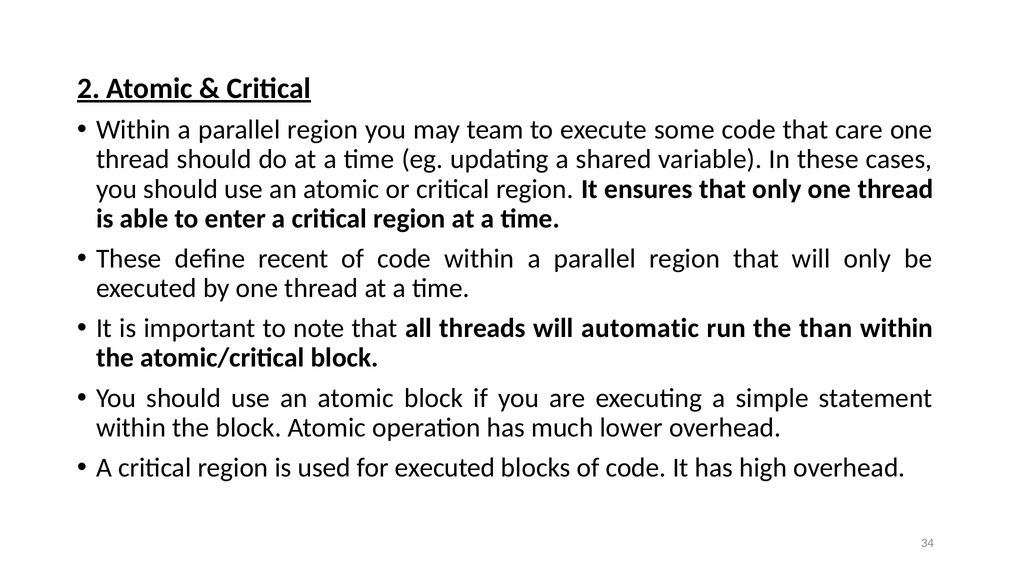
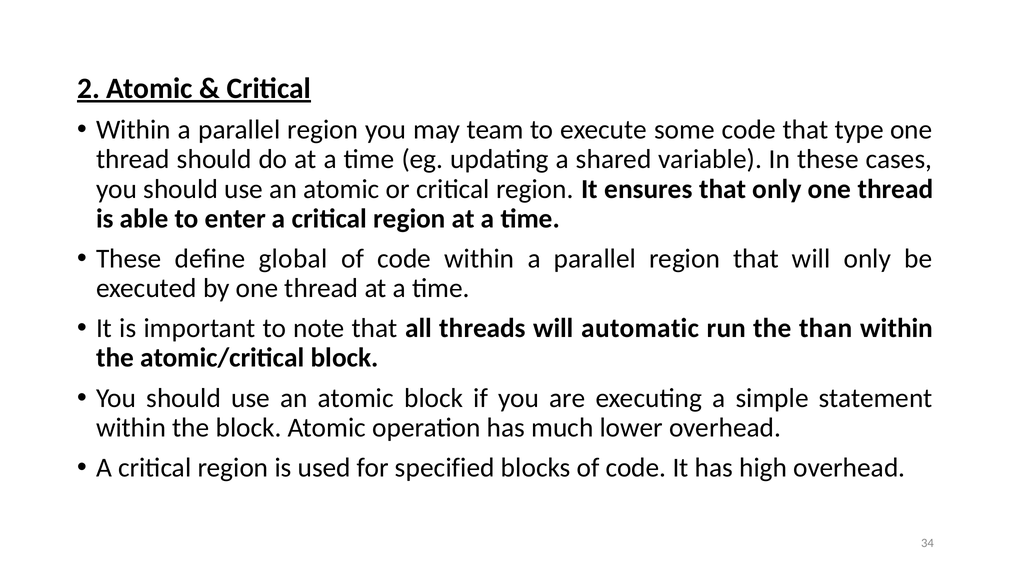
care: care -> type
recent: recent -> global
for executed: executed -> specified
